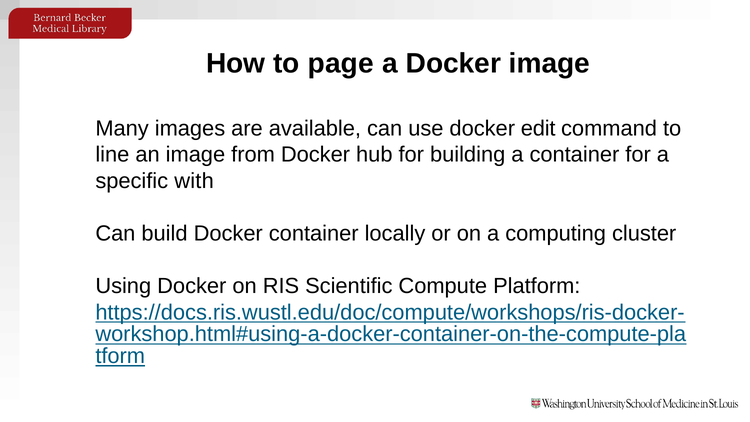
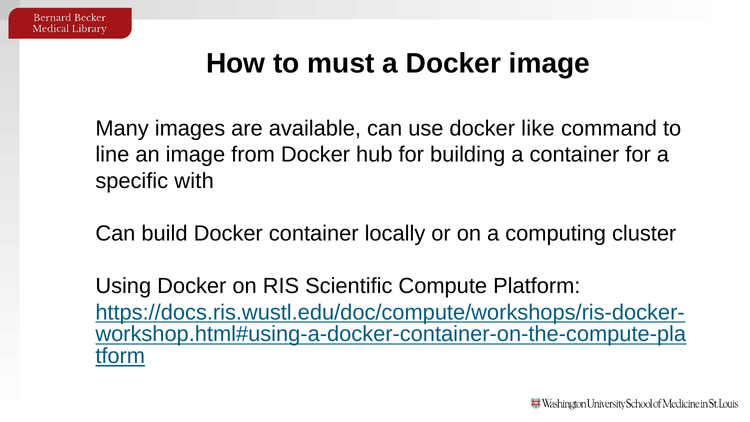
page: page -> must
edit: edit -> like
